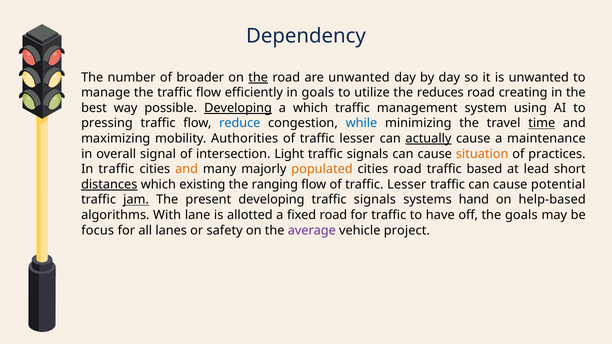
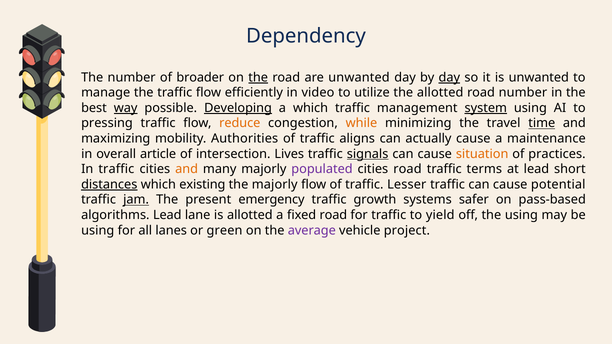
day at (449, 77) underline: none -> present
in goals: goals -> video
the reduces: reduces -> allotted
road creating: creating -> number
way underline: none -> present
system underline: none -> present
reduce colour: blue -> orange
while colour: blue -> orange
lesser at (357, 139): lesser -> aligns
actually underline: present -> none
signal: signal -> article
Light: Light -> Lives
signals at (368, 154) underline: none -> present
populated colour: orange -> purple
based: based -> terms
the ranging: ranging -> majorly
present developing: developing -> emergency
signals at (375, 200): signals -> growth
hand: hand -> safer
help-based: help-based -> pass-based
algorithms With: With -> Lead
have: have -> yield
the goals: goals -> using
focus at (98, 230): focus -> using
safety: safety -> green
